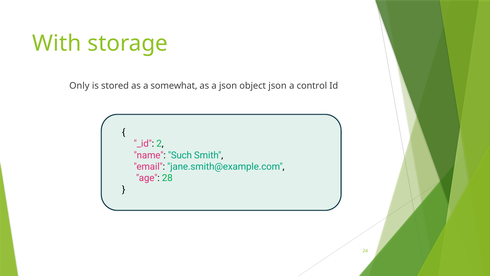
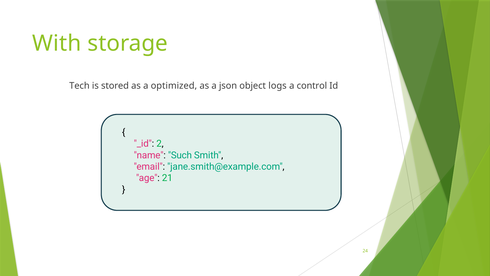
Only: Only -> Tech
somewhat: somewhat -> optimized
object json: json -> logs
28: 28 -> 21
